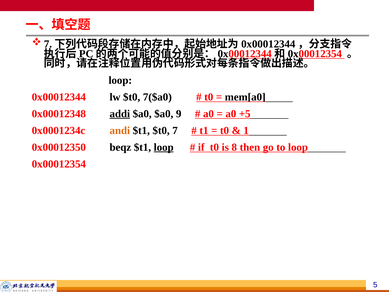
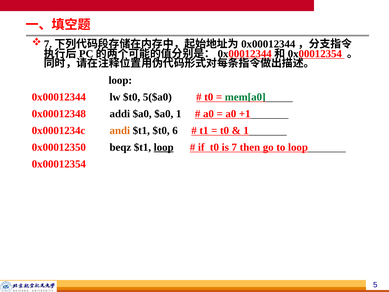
7($a0: 7($a0 -> 5($a0
mem[a0 colour: black -> green
addi underline: present -> none
$a0 9: 9 -> 1
+5: +5 -> +1
7: 7 -> 6
8: 8 -> 7
